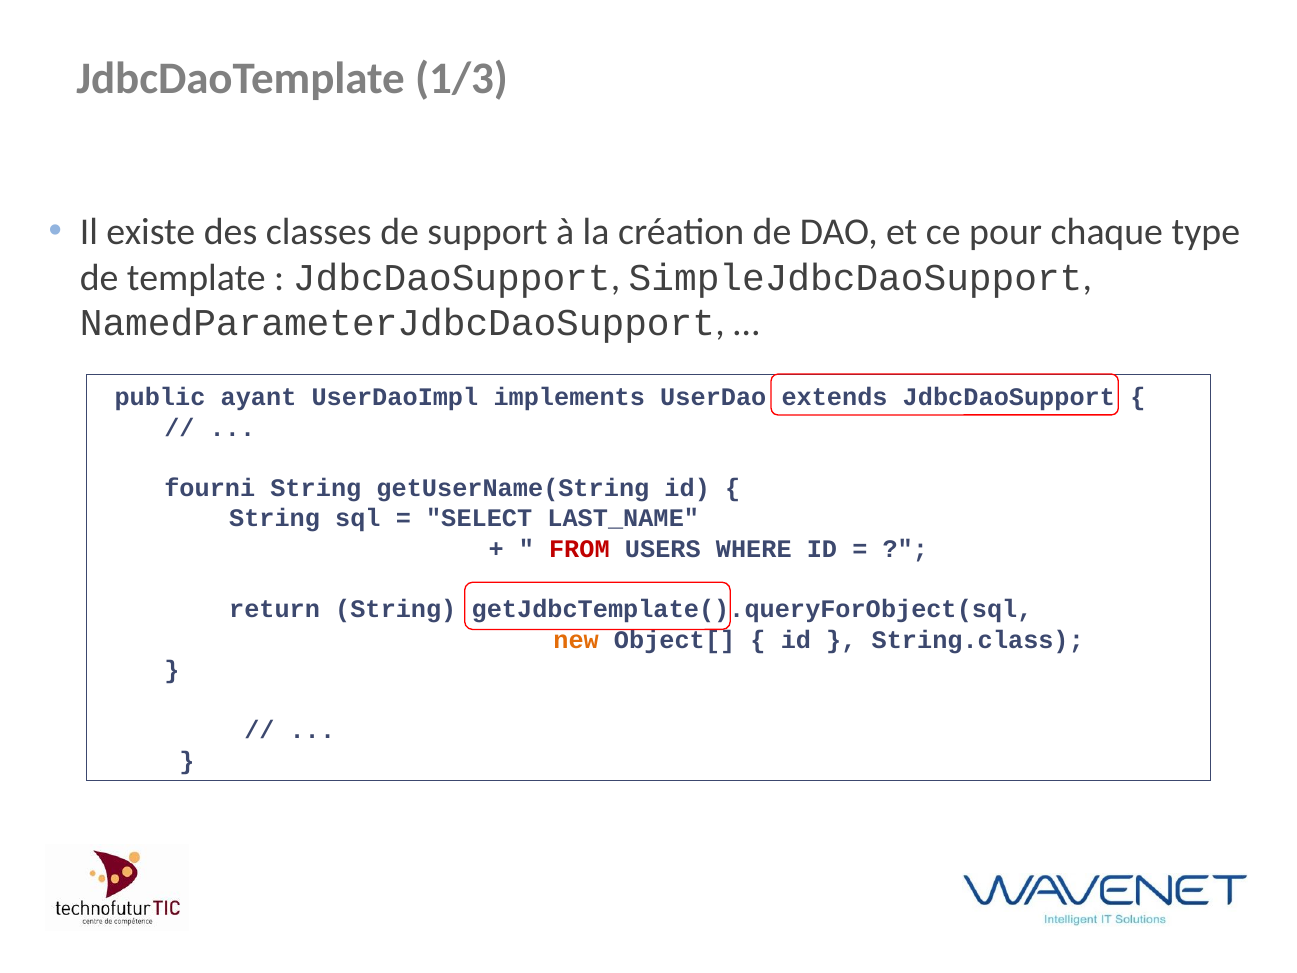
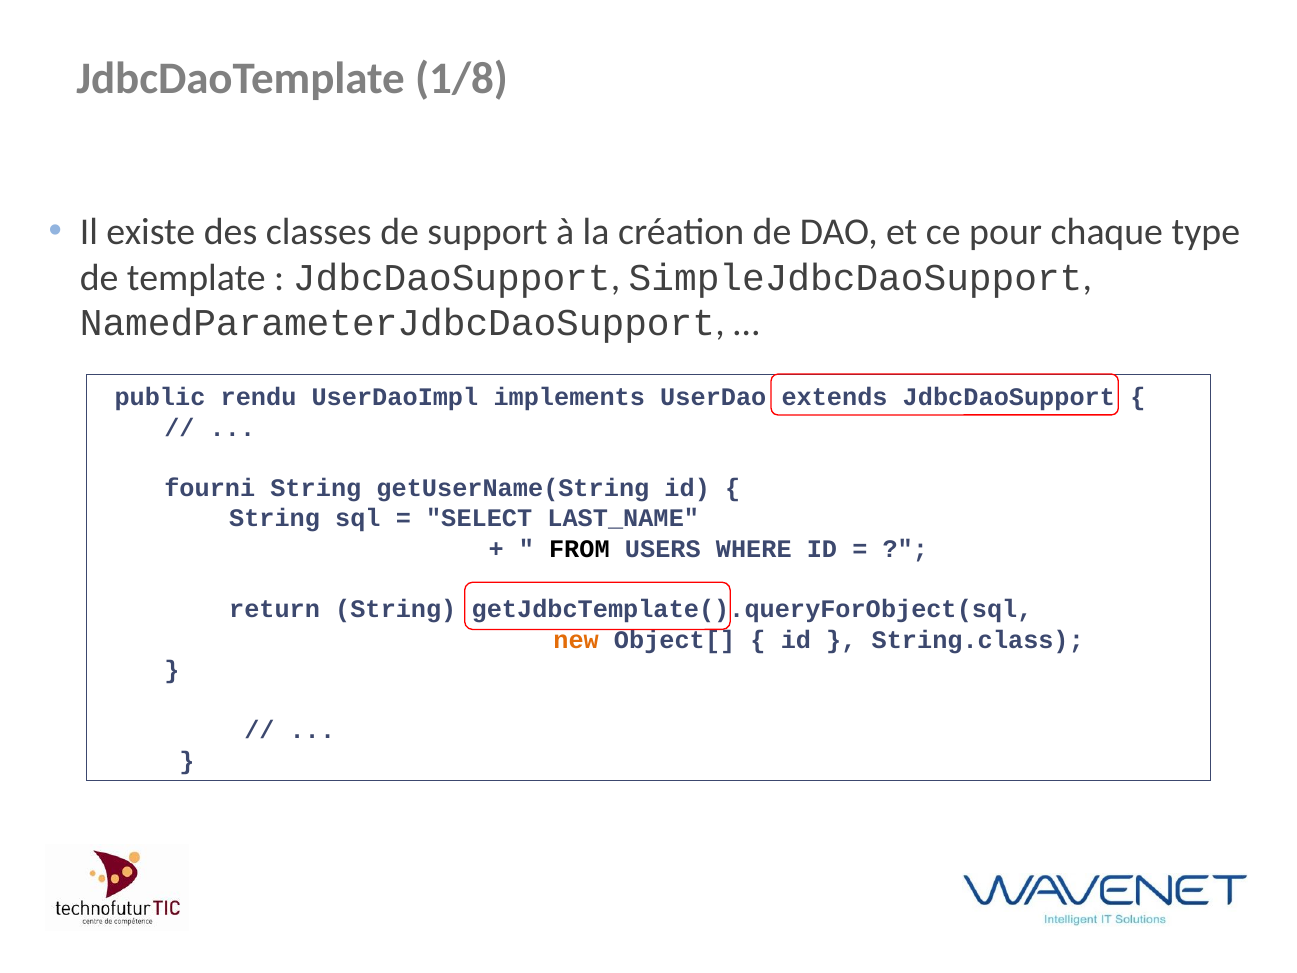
1/3: 1/3 -> 1/8
ayant: ayant -> rendu
FROM colour: red -> black
